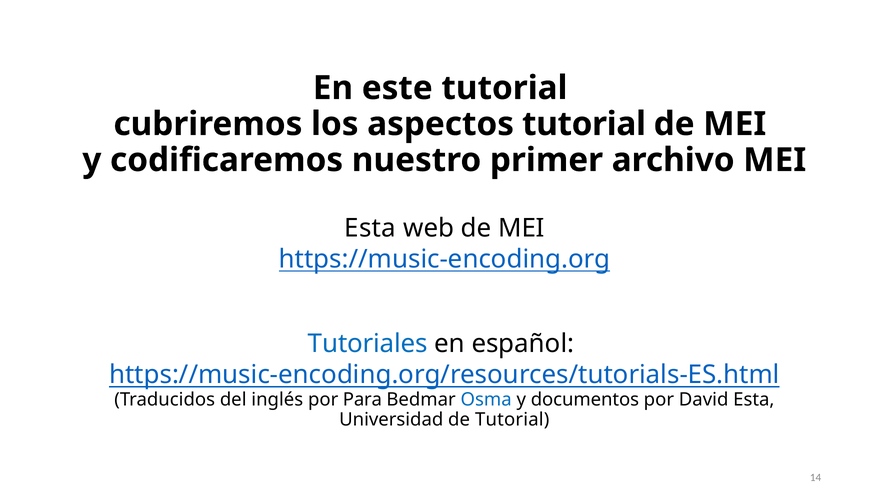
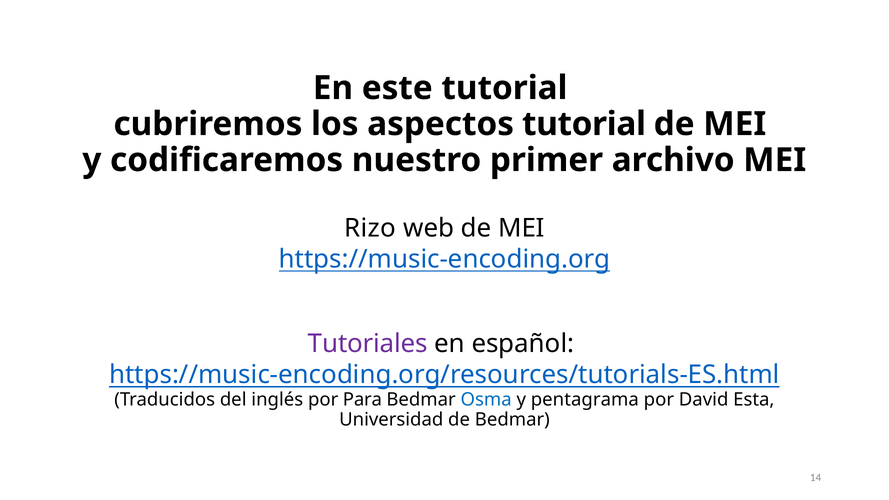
Esta at (370, 228): Esta -> Rizo
Tutoriales colour: blue -> purple
documentos: documentos -> pentagrama
de Tutorial: Tutorial -> Bedmar
